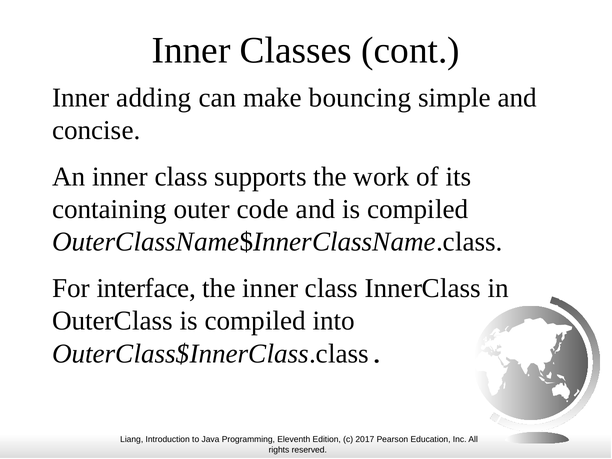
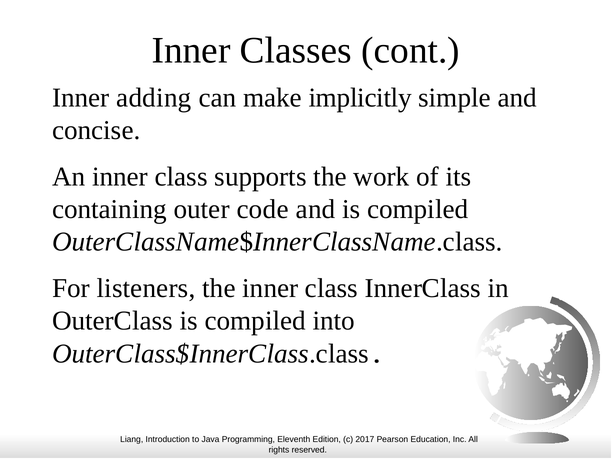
bouncing: bouncing -> implicitly
interface: interface -> listeners
